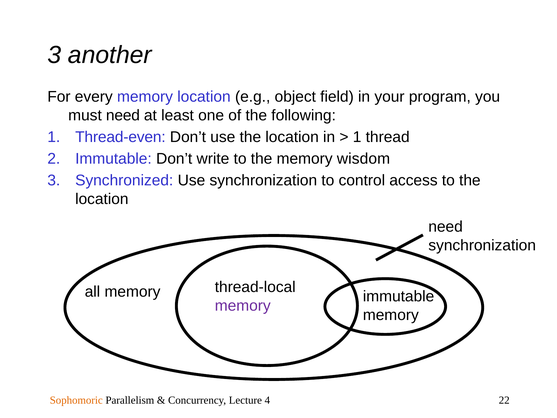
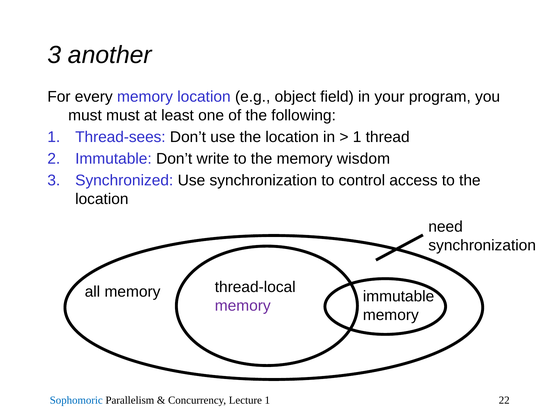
must need: need -> must
Thread-even: Thread-even -> Thread-sees
Sophomoric colour: orange -> blue
Lecture 4: 4 -> 1
